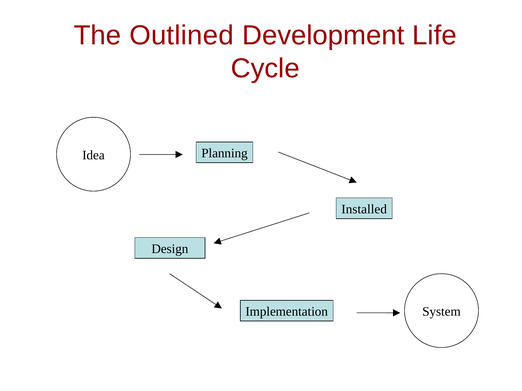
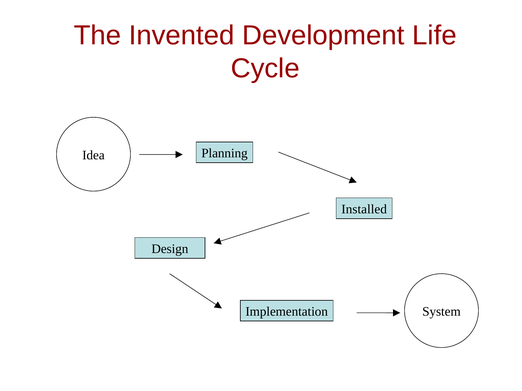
Outlined: Outlined -> Invented
